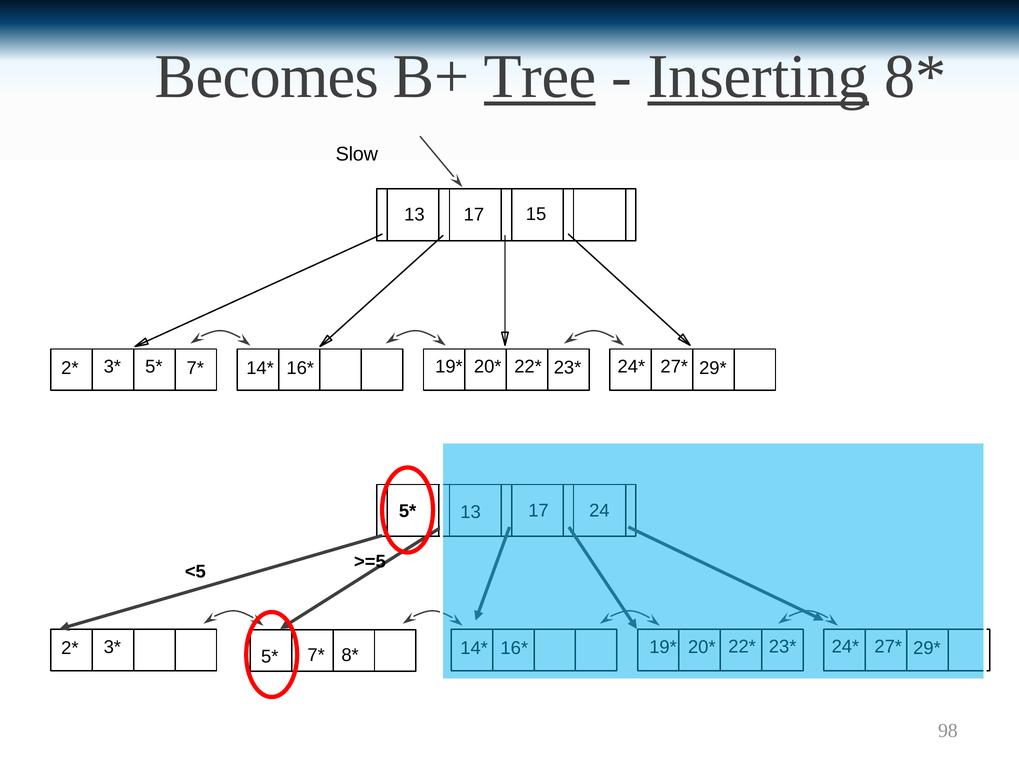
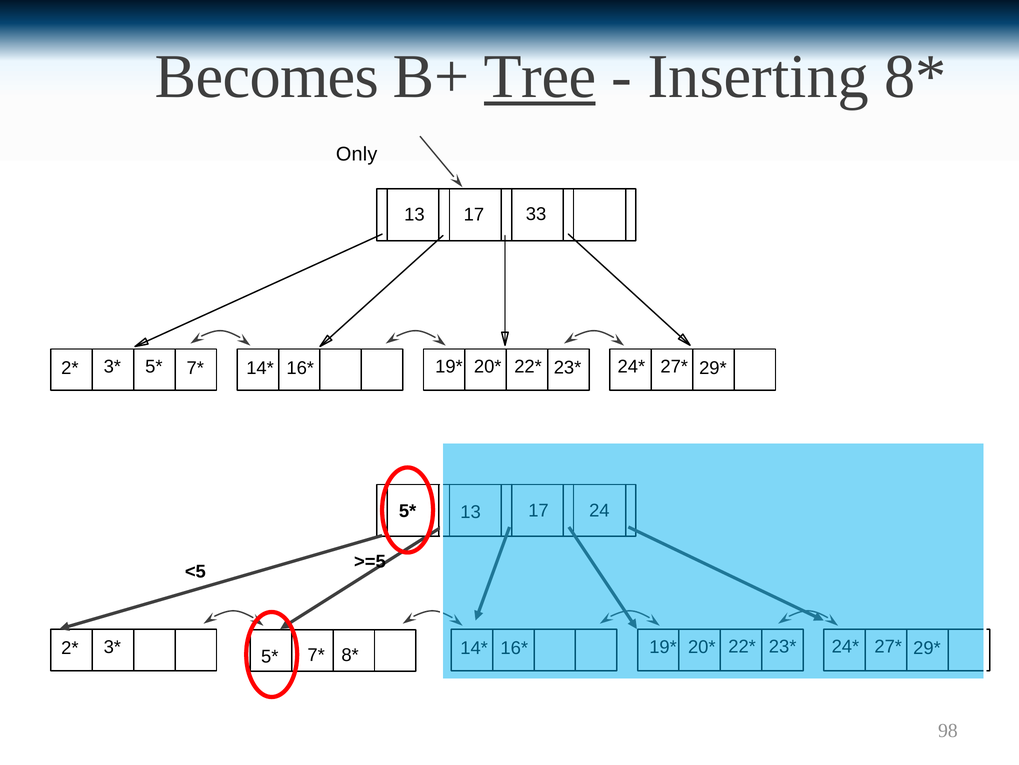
Inserting underline: present -> none
Slow: Slow -> Only
15: 15 -> 33
